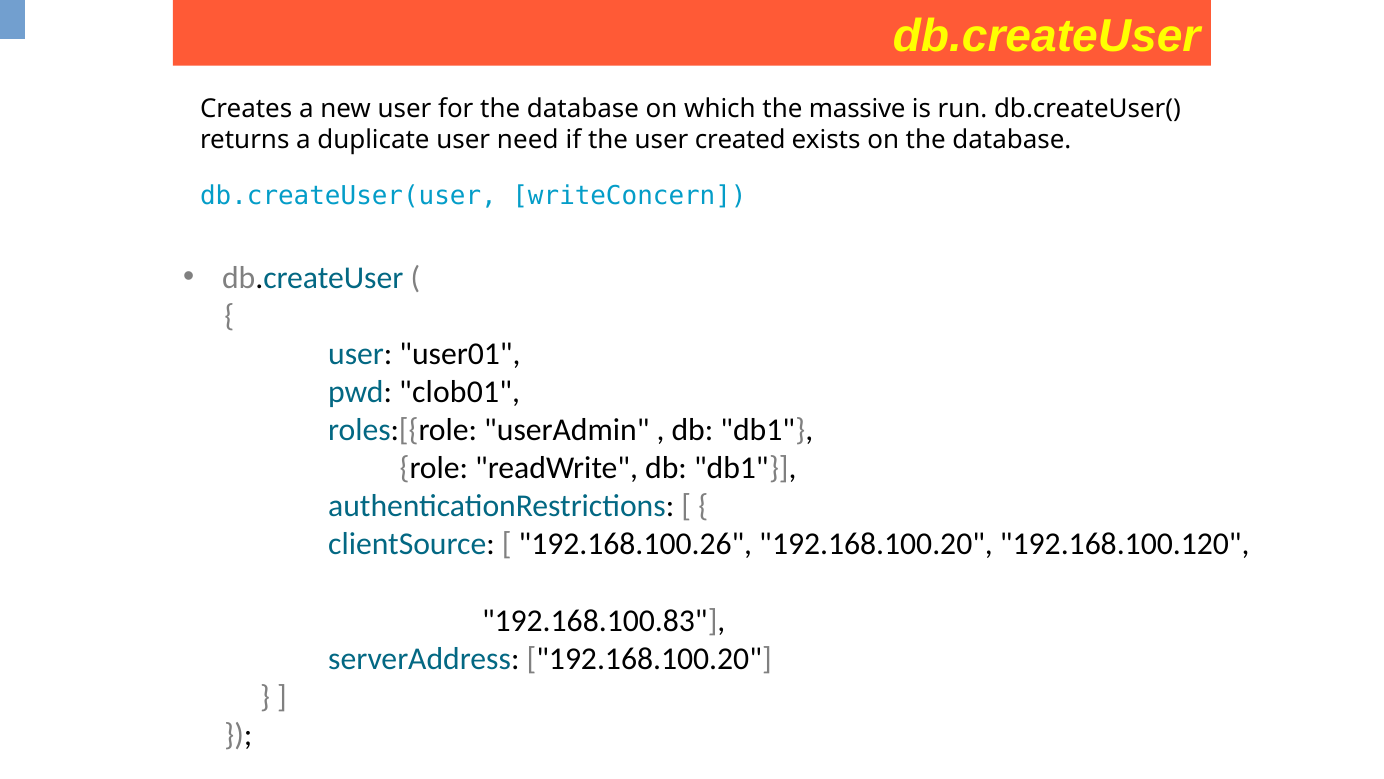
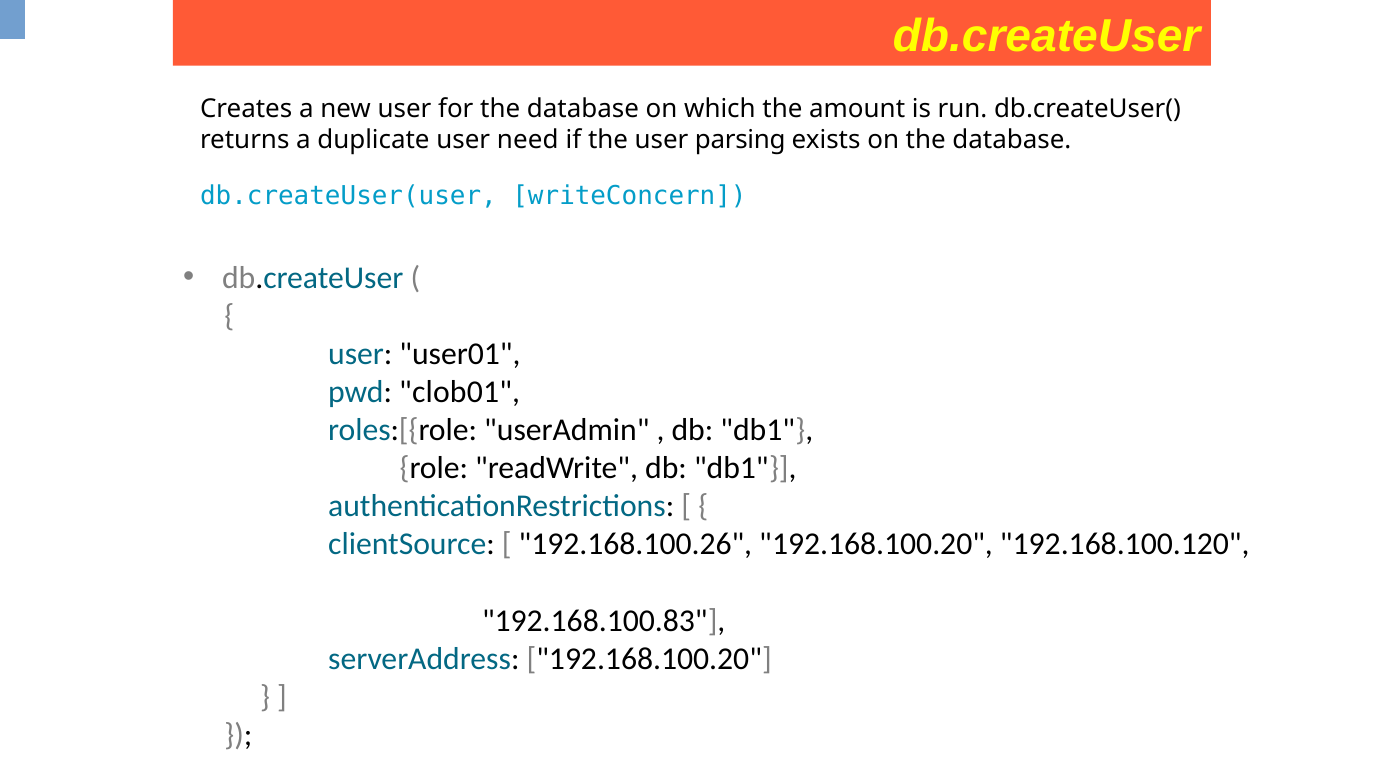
massive: massive -> amount
created: created -> parsing
